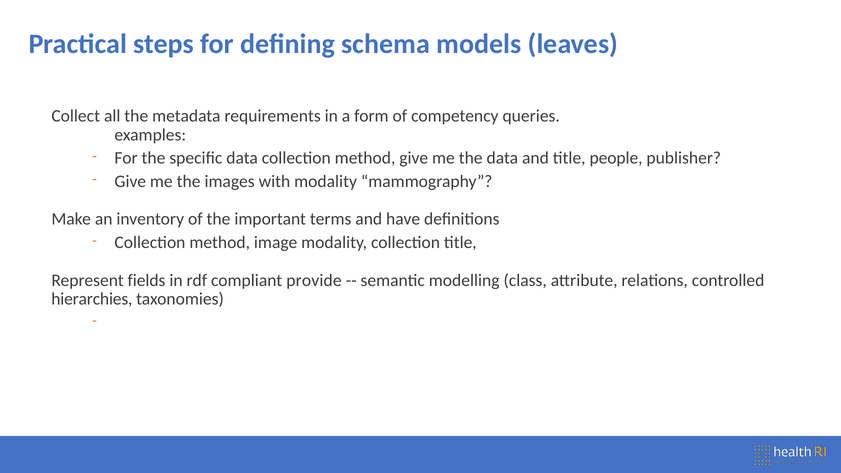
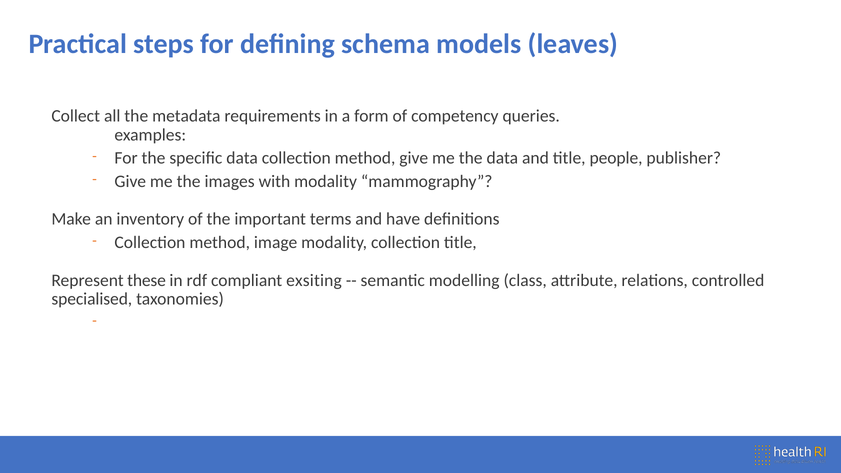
fields: fields -> these
provide: provide -> exsiting
hierarchies: hierarchies -> specialised
